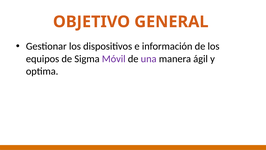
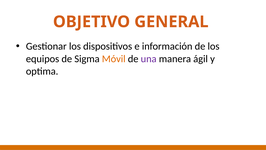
Móvil colour: purple -> orange
